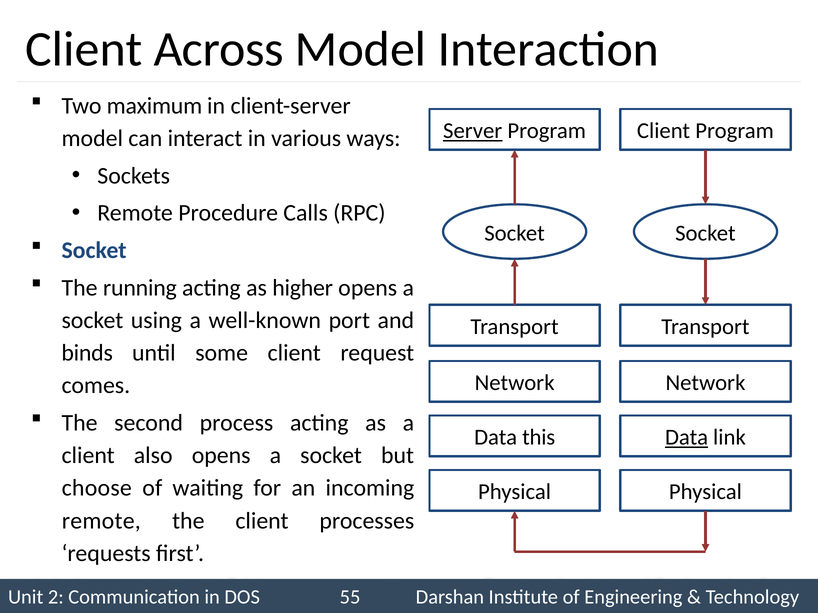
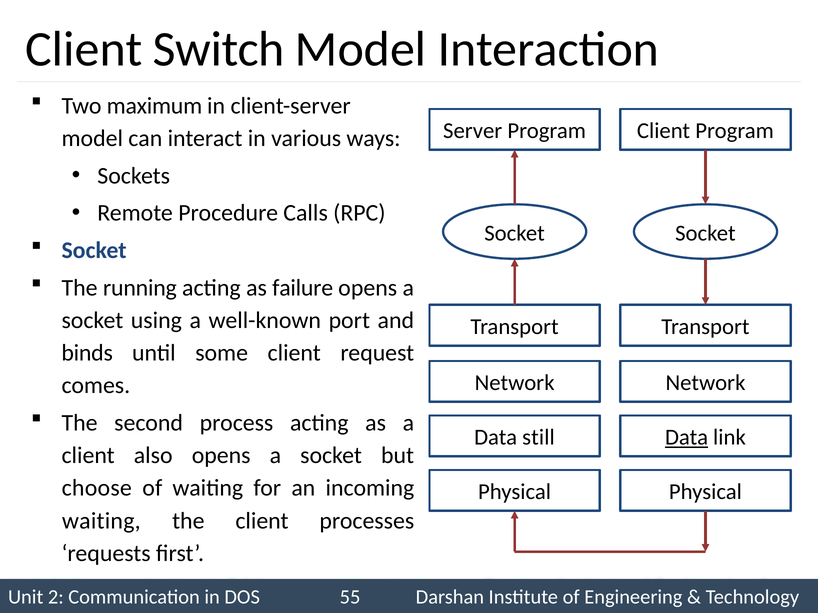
Across: Across -> Switch
Server underline: present -> none
higher: higher -> failure
this: this -> still
remote at (101, 521): remote -> waiting
